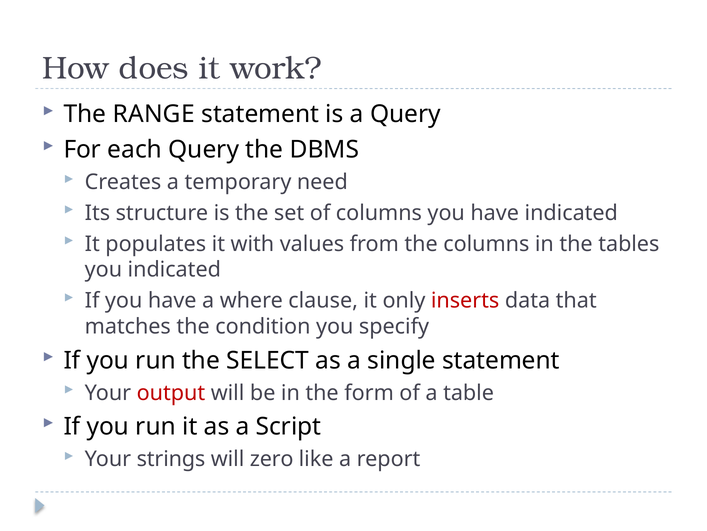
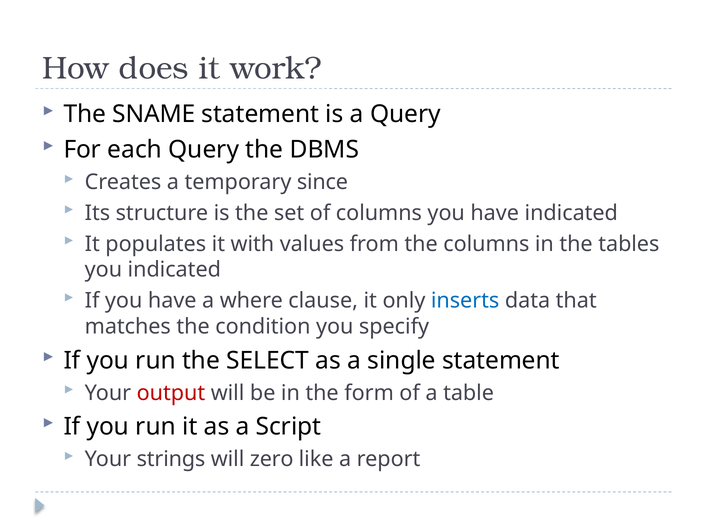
RANGE: RANGE -> SNAME
need: need -> since
inserts colour: red -> blue
